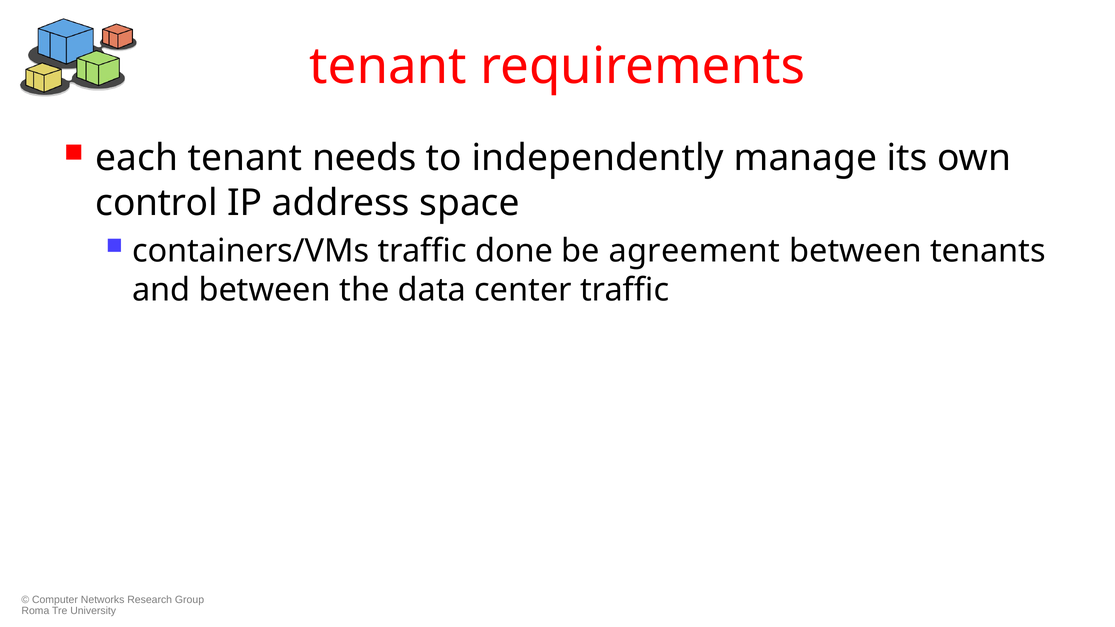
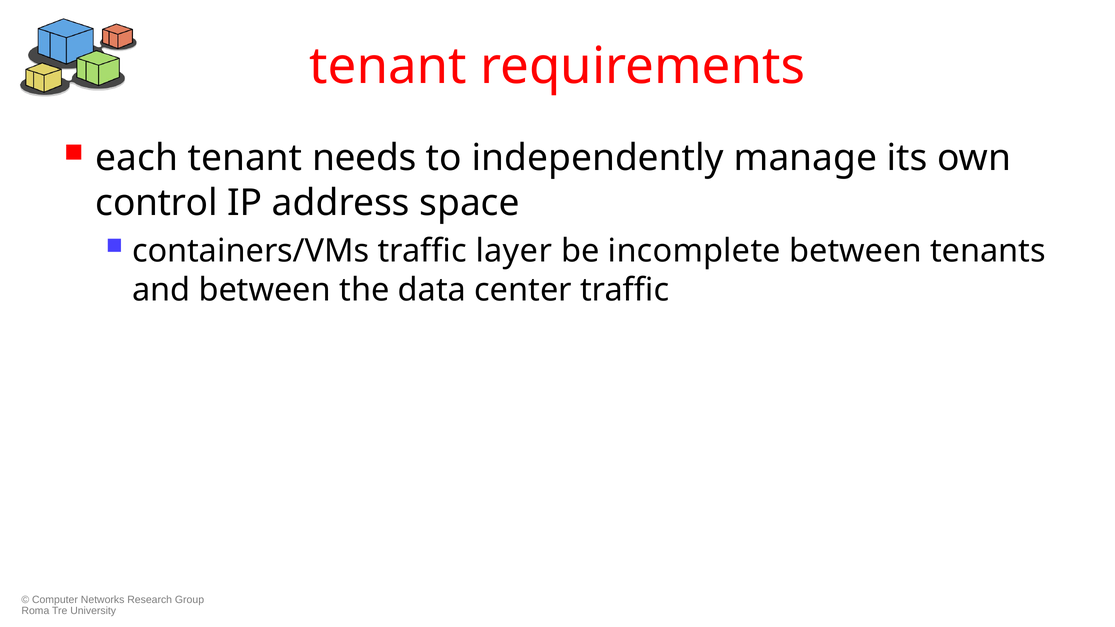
done: done -> layer
agreement: agreement -> incomplete
